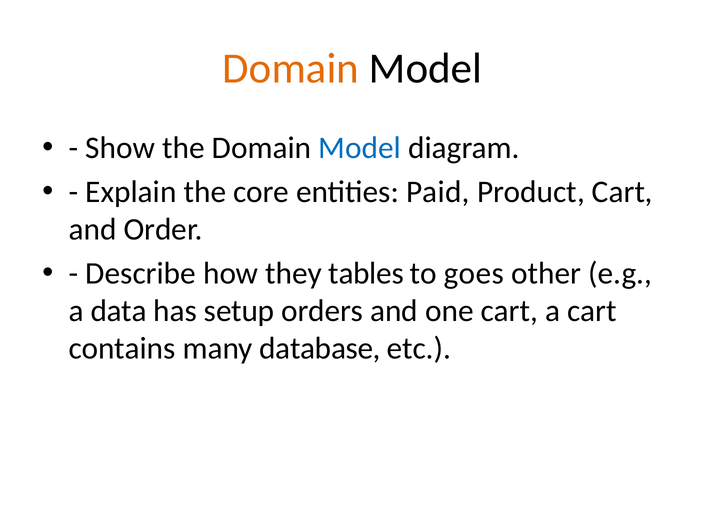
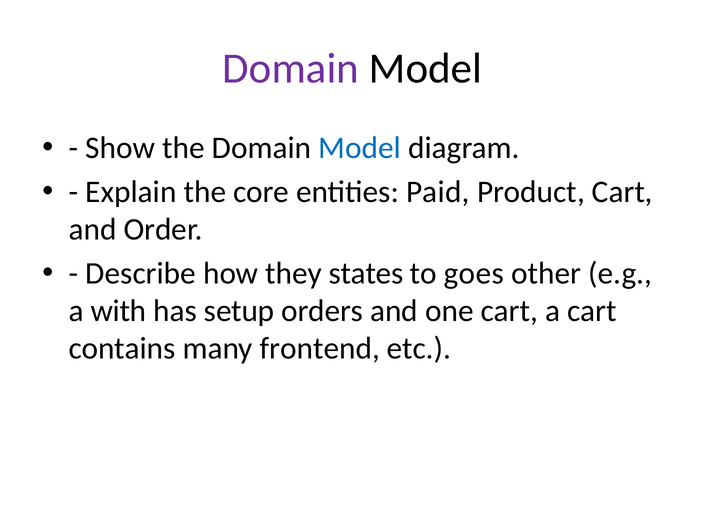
Domain at (291, 68) colour: orange -> purple
tables: tables -> states
data: data -> with
database: database -> frontend
